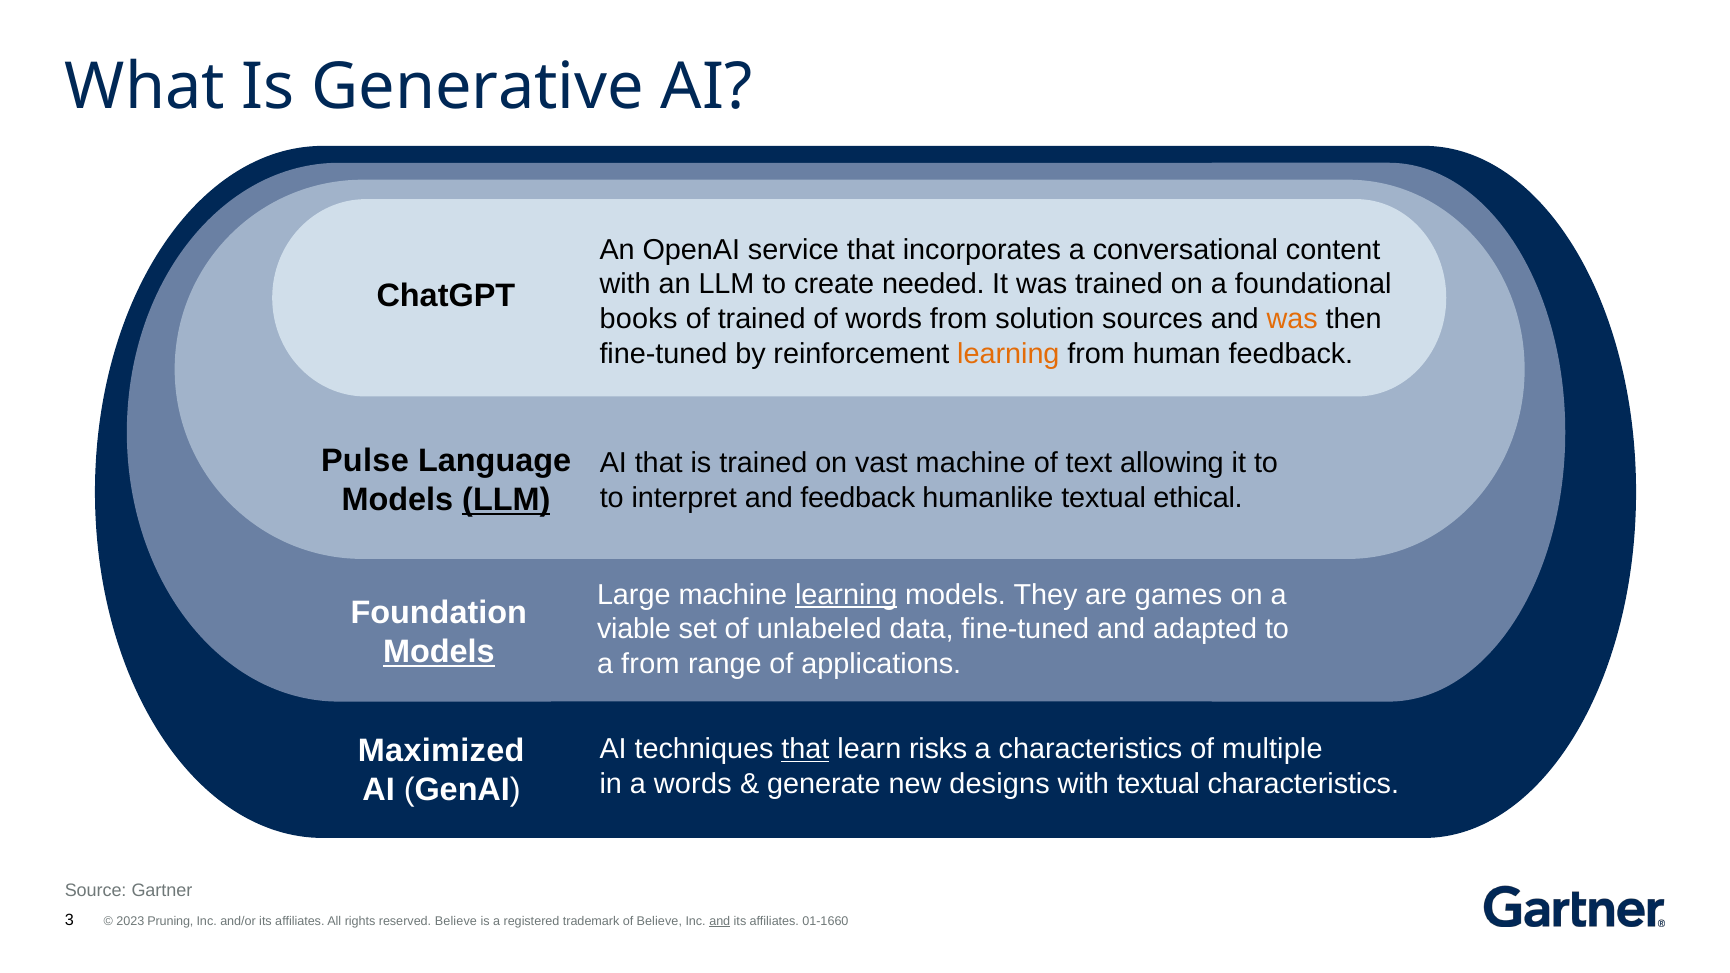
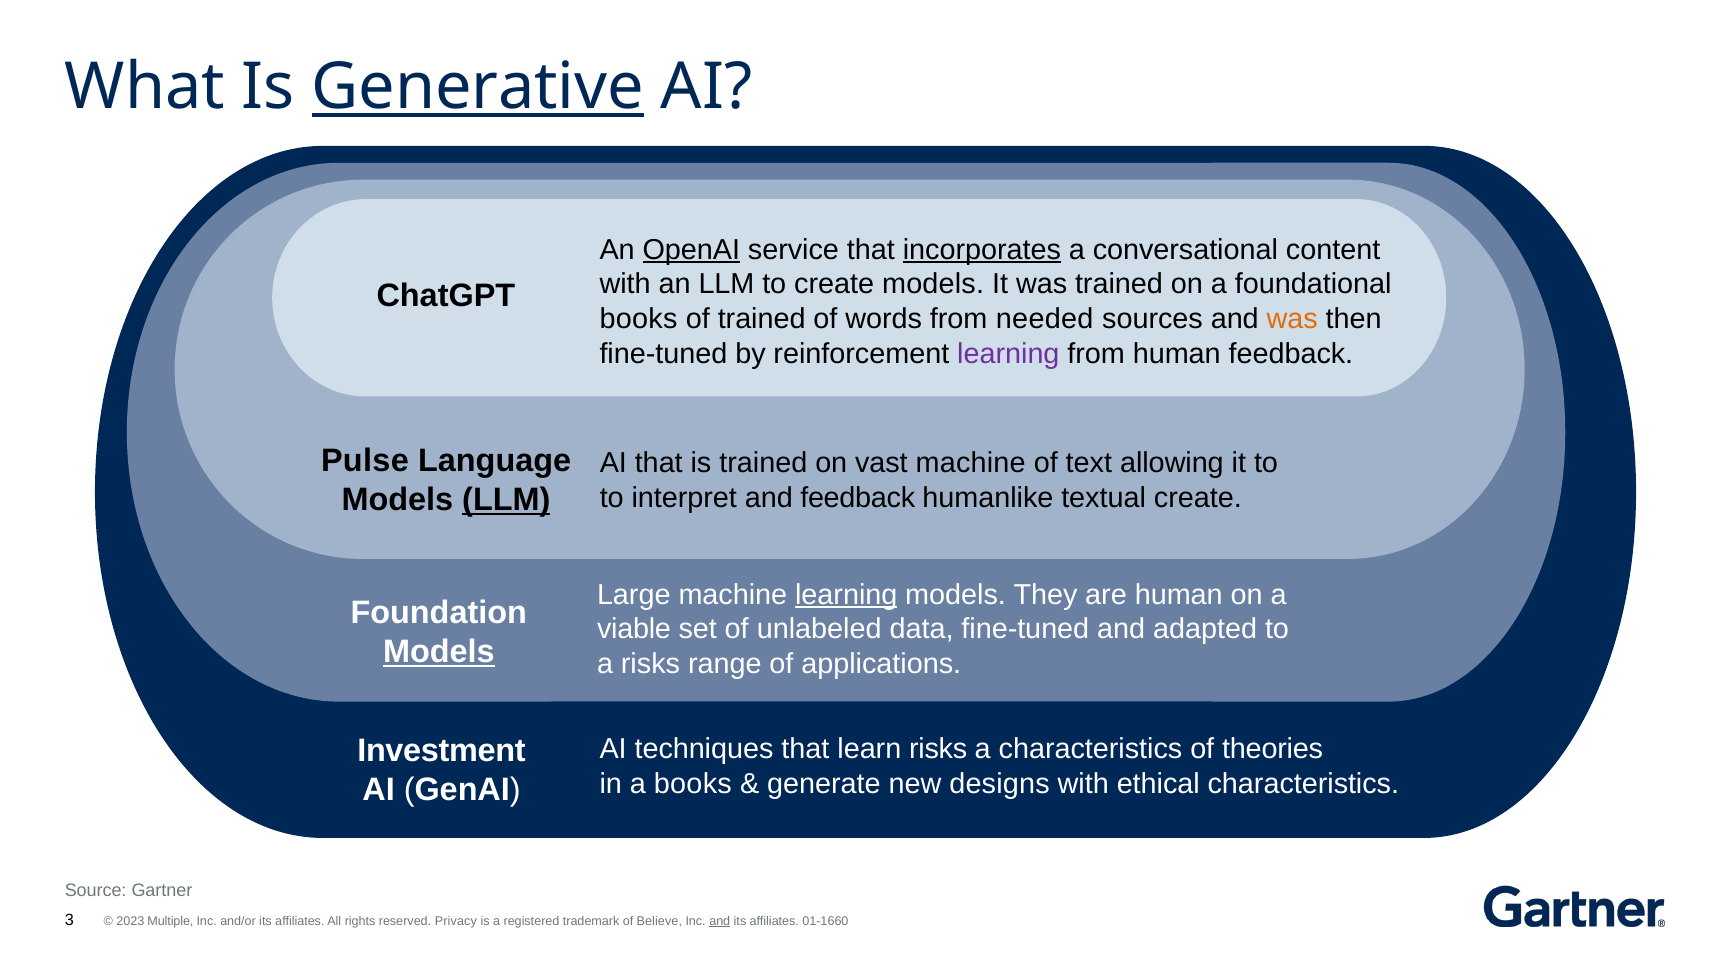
Generative underline: none -> present
OpenAI underline: none -> present
incorporates underline: none -> present
create needed: needed -> models
solution: solution -> needed
learning at (1008, 354) colour: orange -> purple
textual ethical: ethical -> create
are games: games -> human
a from: from -> risks
Maximized: Maximized -> Investment
that at (805, 749) underline: present -> none
multiple: multiple -> theories
a words: words -> books
with textual: textual -> ethical
Pruning: Pruning -> Multiple
Believe at (456, 921): Believe -> Privacy
